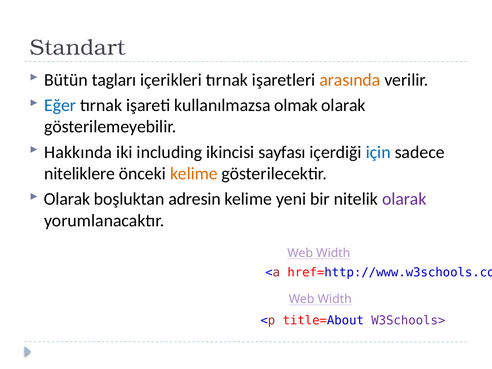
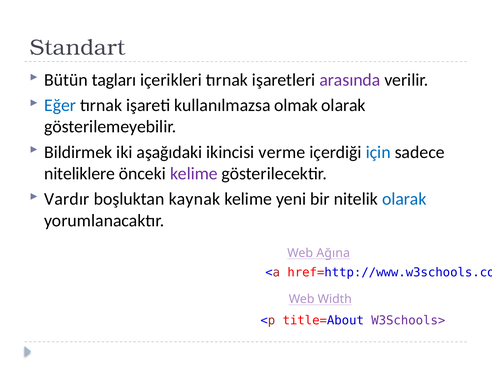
arasında colour: orange -> purple
Hakkında: Hakkında -> Bildirmek
including: including -> aşağıdaki
sayfası: sayfası -> verme
kelime at (194, 174) colour: orange -> purple
Olarak at (67, 199): Olarak -> Vardır
adresin: adresin -> kaynak
olarak at (404, 199) colour: purple -> blue
Width at (333, 253): Width -> Ağına
